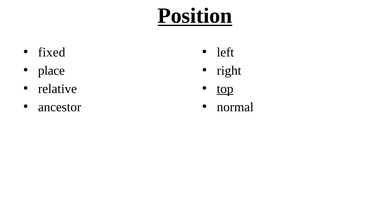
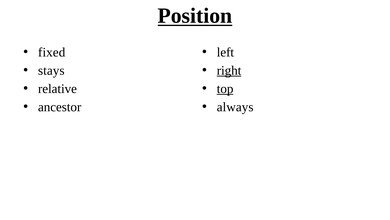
place: place -> stays
right underline: none -> present
normal: normal -> always
